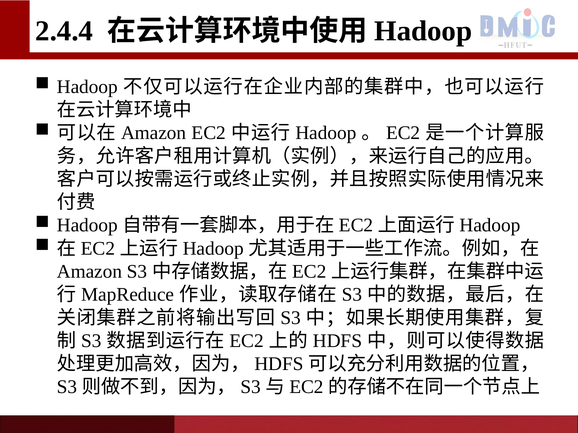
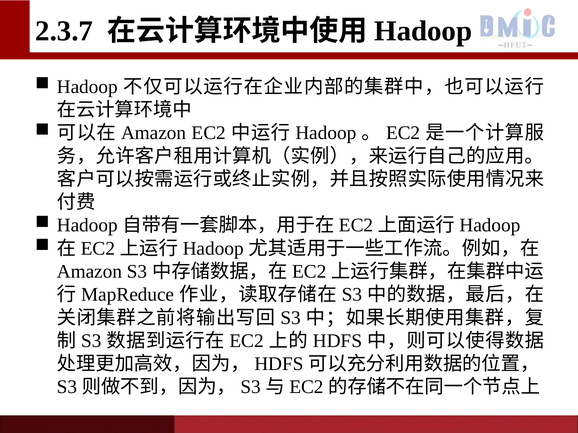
2.4.4: 2.4.4 -> 2.3.7
